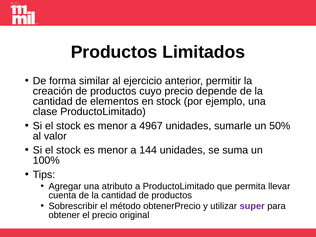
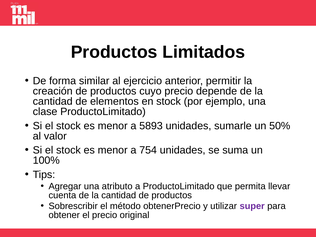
4967: 4967 -> 5893
144: 144 -> 754
